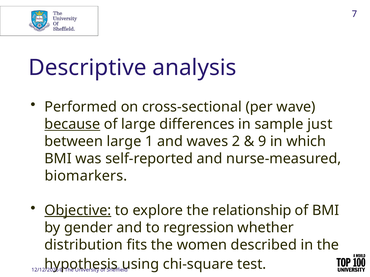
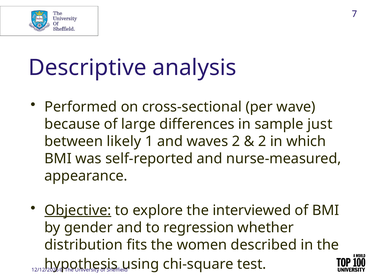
because underline: present -> none
between large: large -> likely
9 at (262, 142): 9 -> 2
biomarkers: biomarkers -> appearance
relationship: relationship -> interviewed
